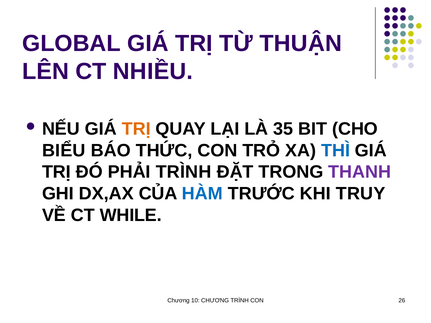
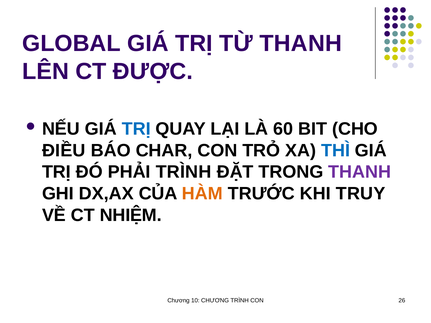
TỪ THUẬN: THUẬN -> THANH
NHIỀU: NHIỀU -> ĐƯỢC
TRỊ at (136, 129) colour: orange -> blue
35: 35 -> 60
BIỂU: BIỂU -> ĐIỀU
THỨC: THỨC -> CHAR
HÀM colour: blue -> orange
WHILE: WHILE -> NHIỆM
